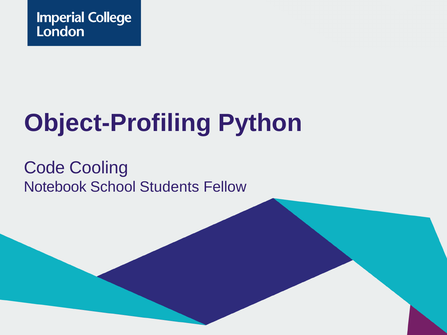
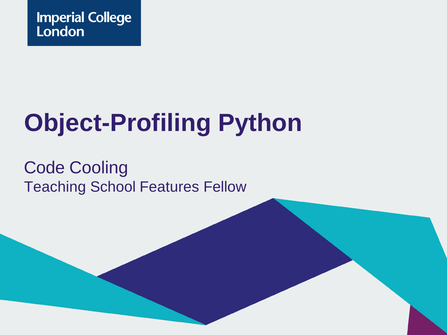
Notebook: Notebook -> Teaching
Students: Students -> Features
